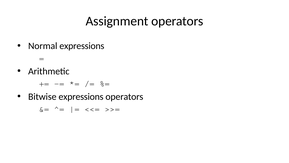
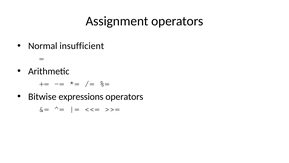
Normal expressions: expressions -> insufficient
